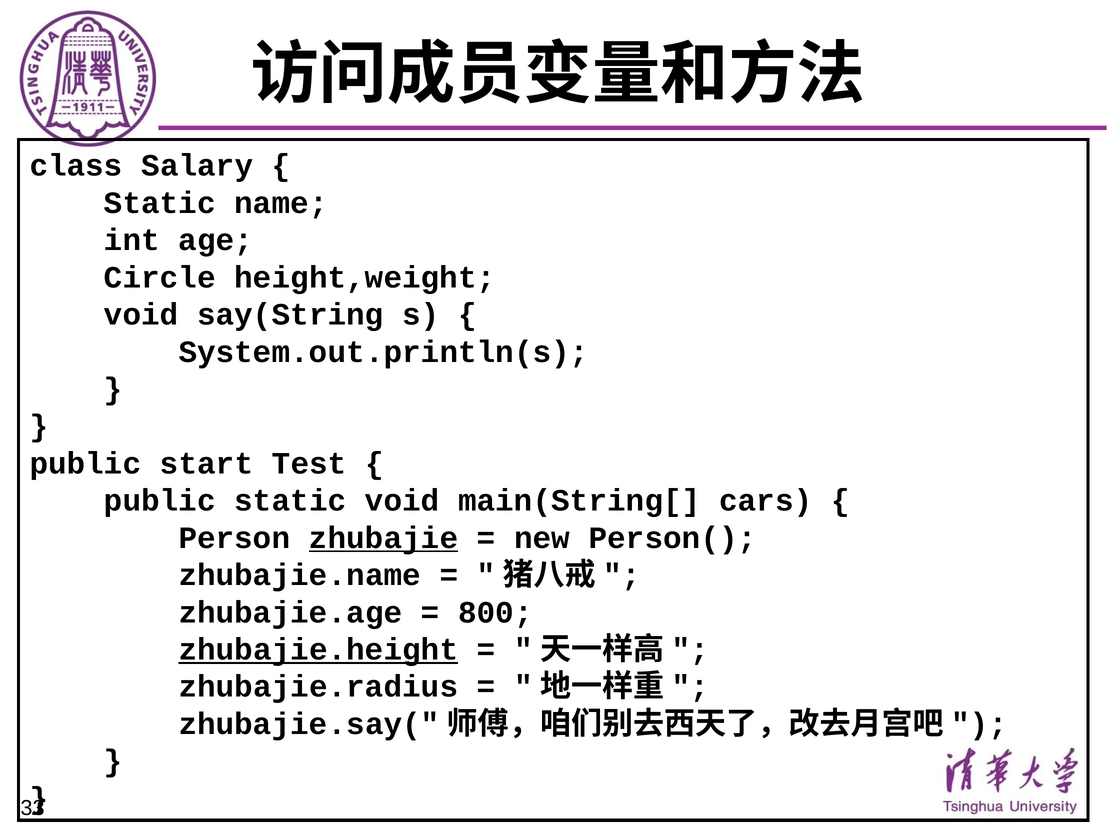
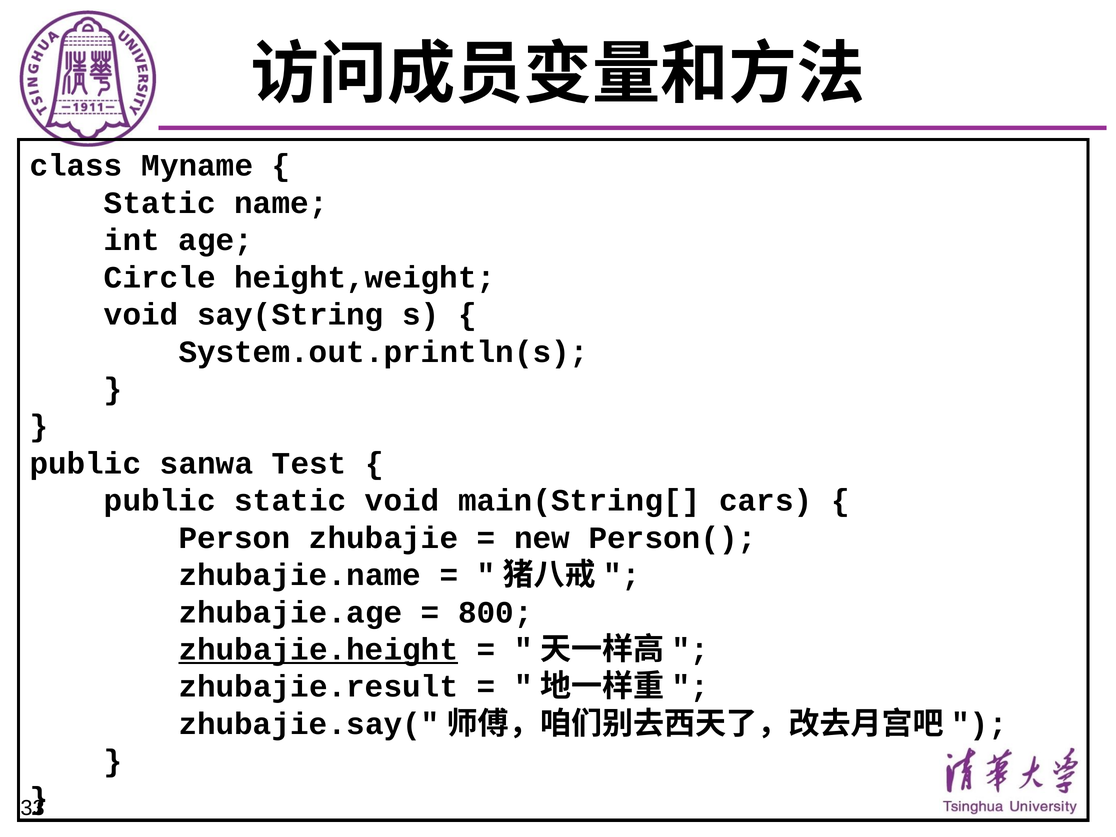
Salary: Salary -> Myname
start: start -> sanwa
zhubajie underline: present -> none
zhubajie.radius: zhubajie.radius -> zhubajie.result
